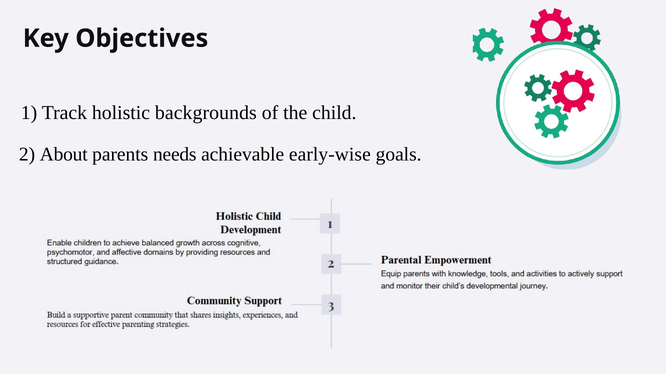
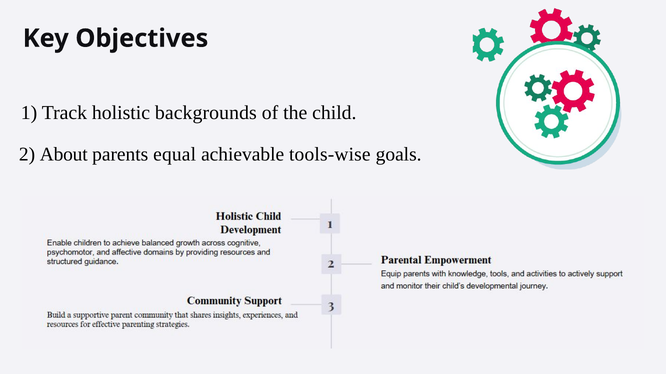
needs: needs -> equal
early-wise: early-wise -> tools-wise
